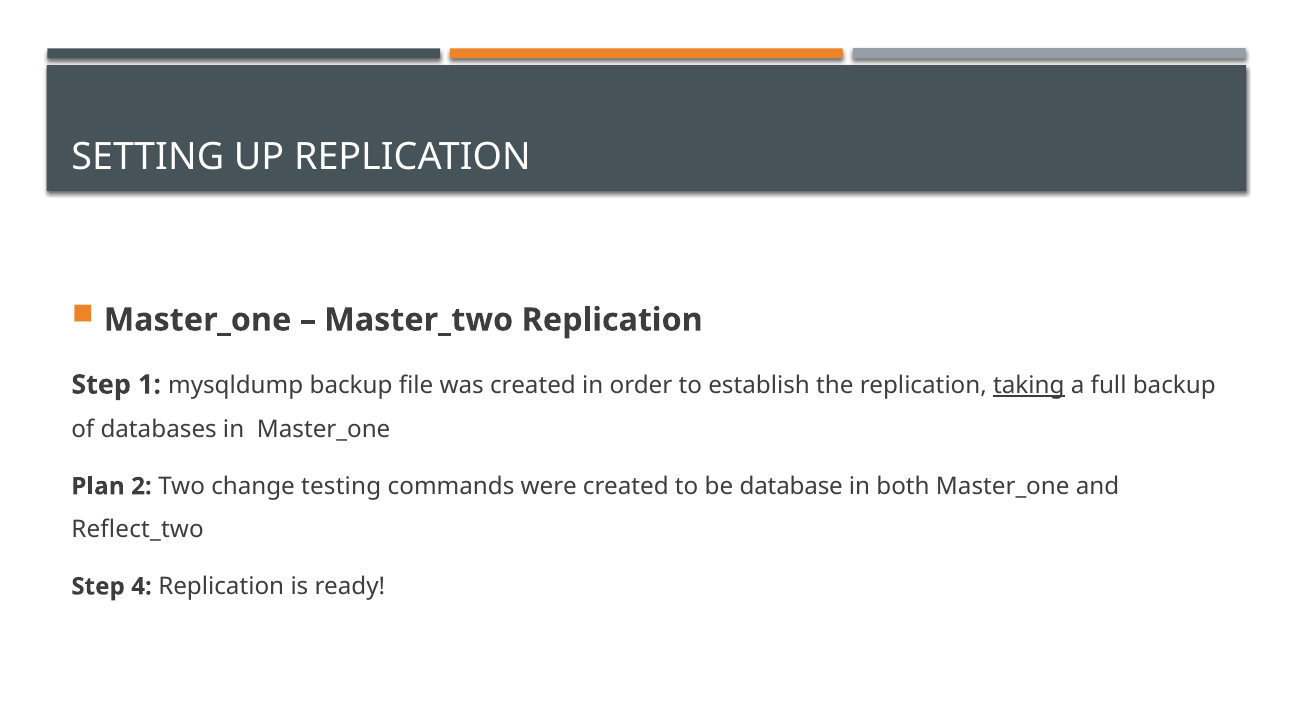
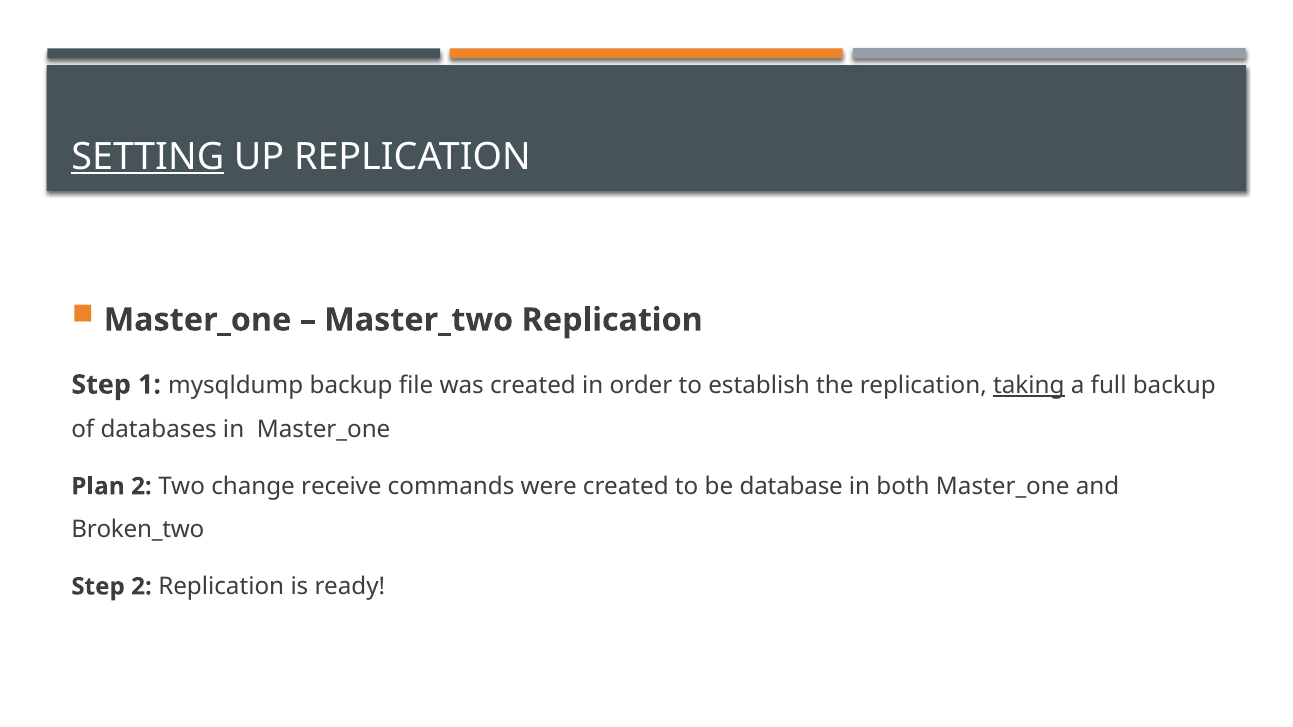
SETTING underline: none -> present
testing: testing -> receive
Reflect_two: Reflect_two -> Broken_two
Step 4: 4 -> 2
